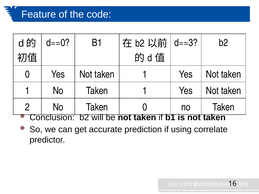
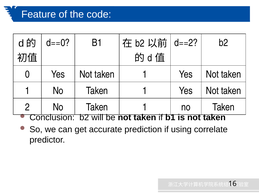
d==3: d==3 -> d==2
2 No Taken 0: 0 -> 1
